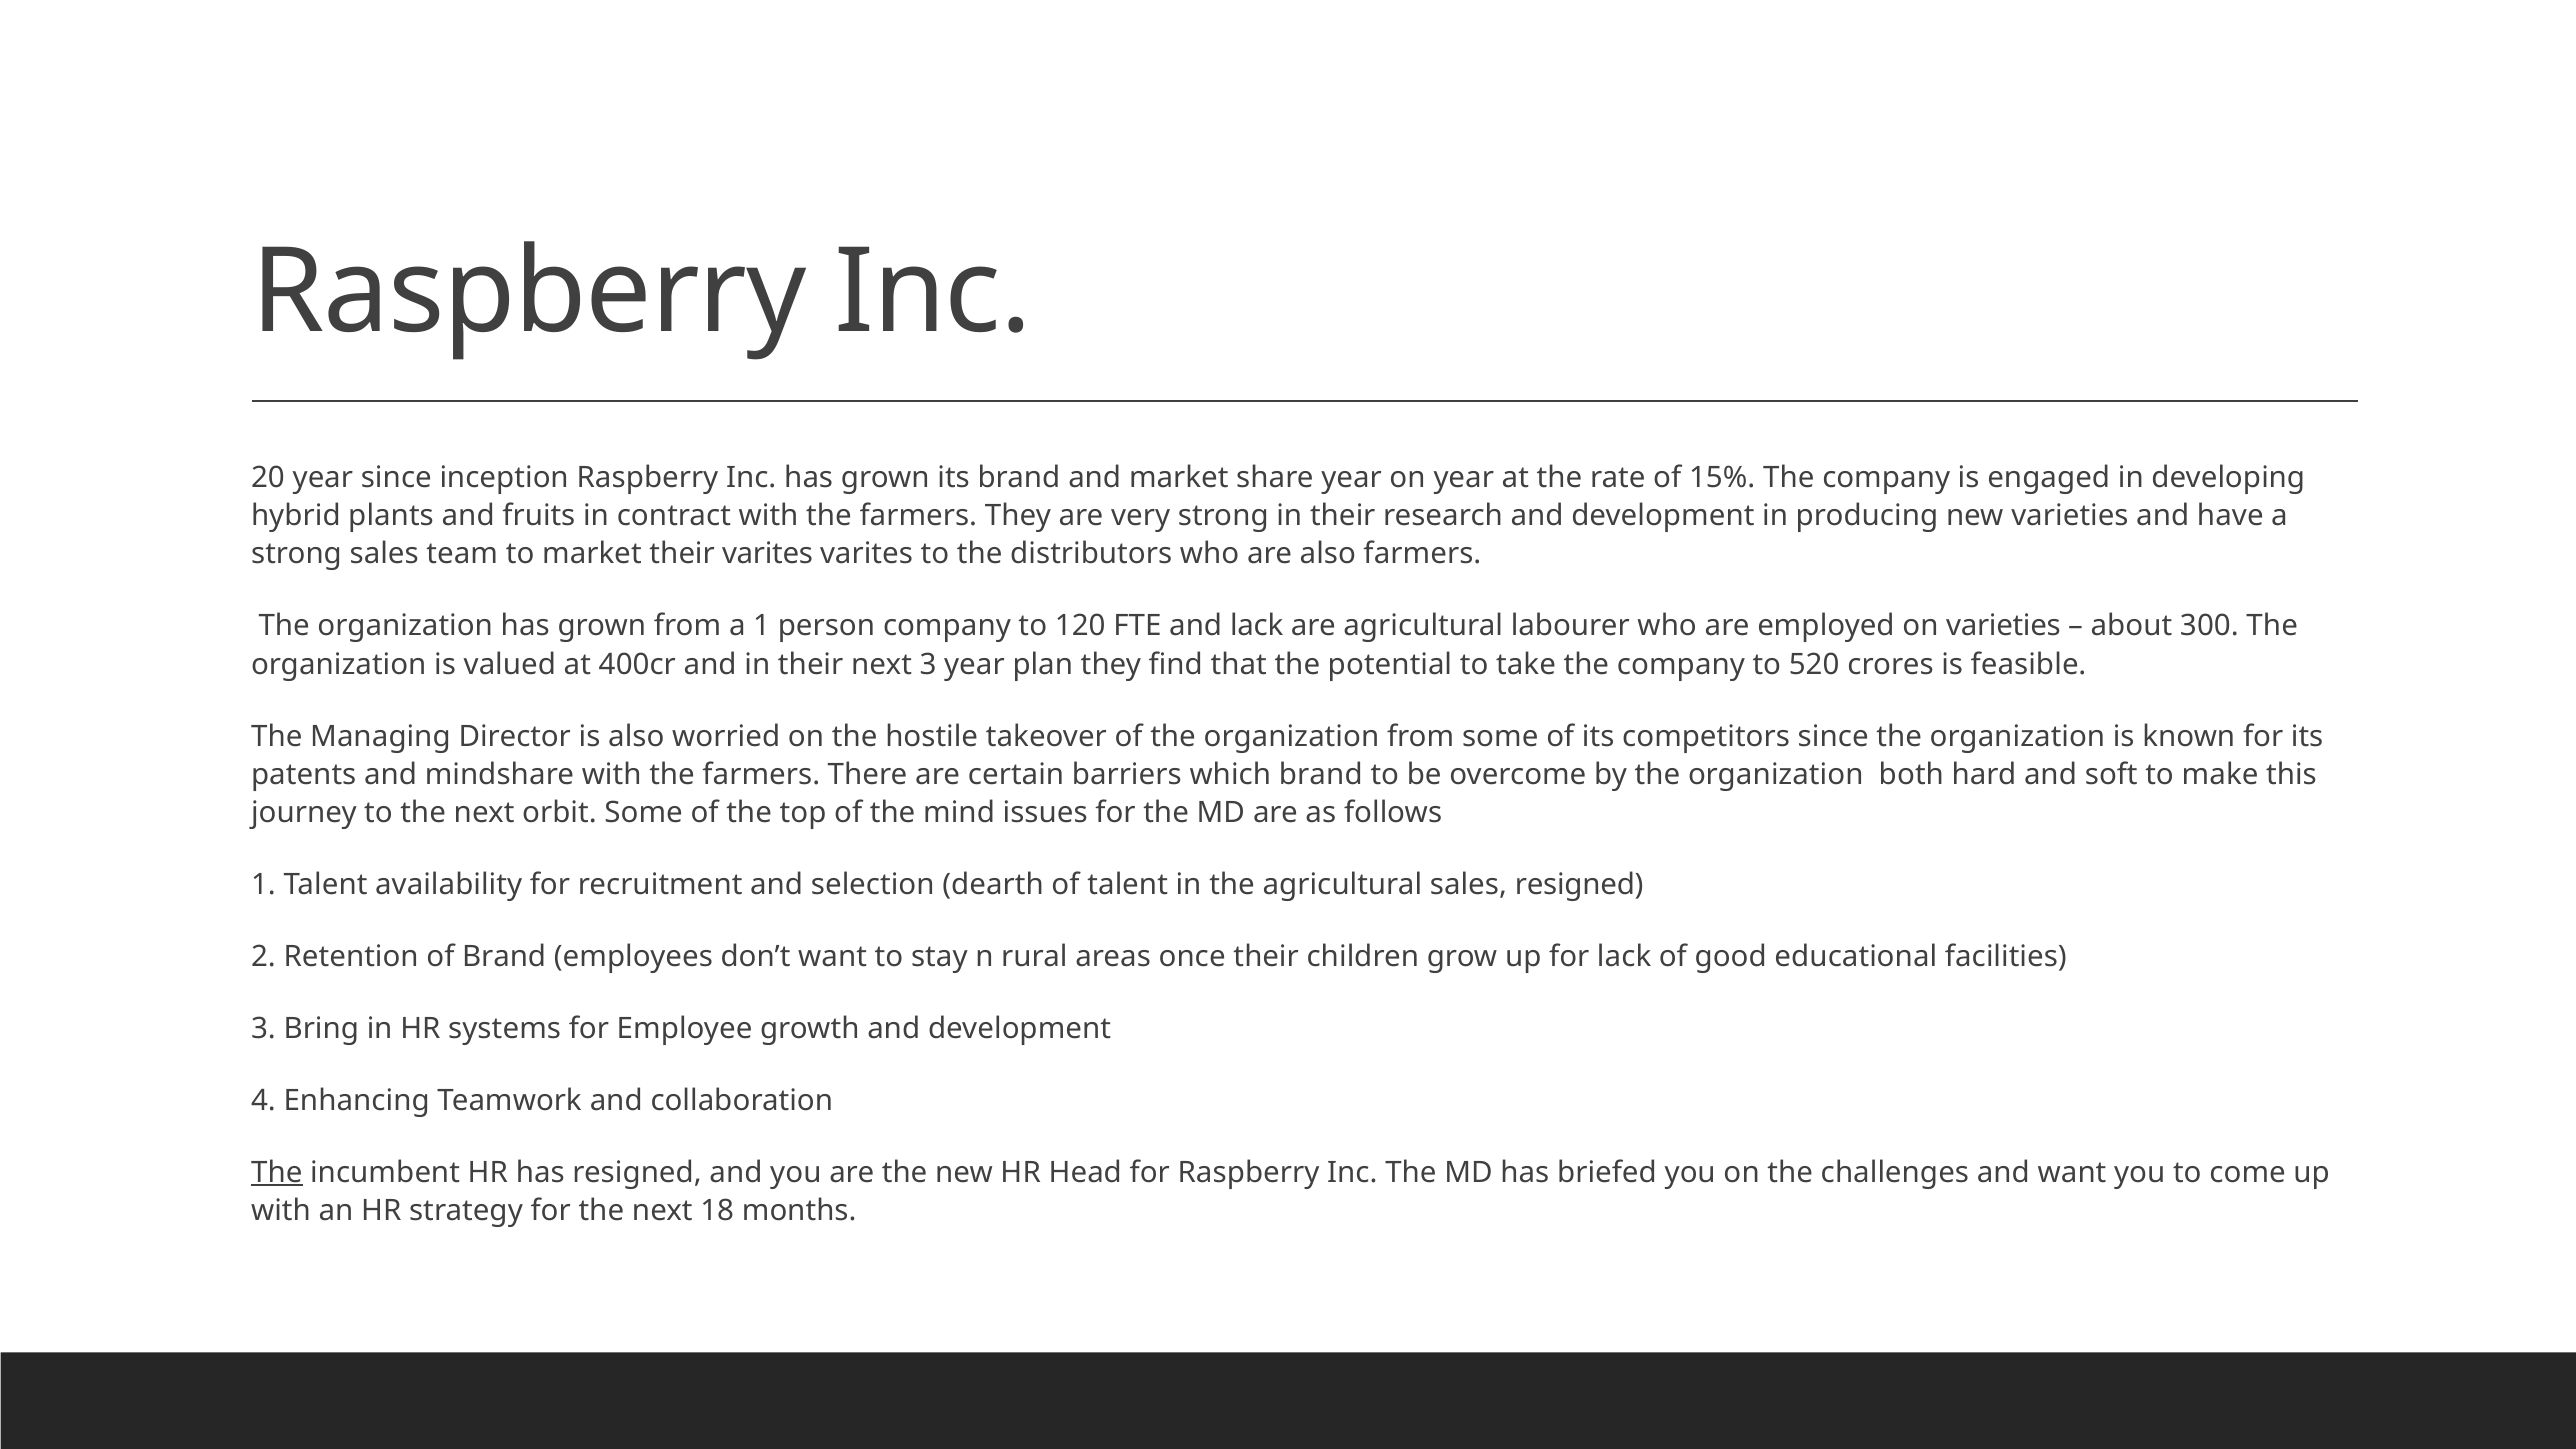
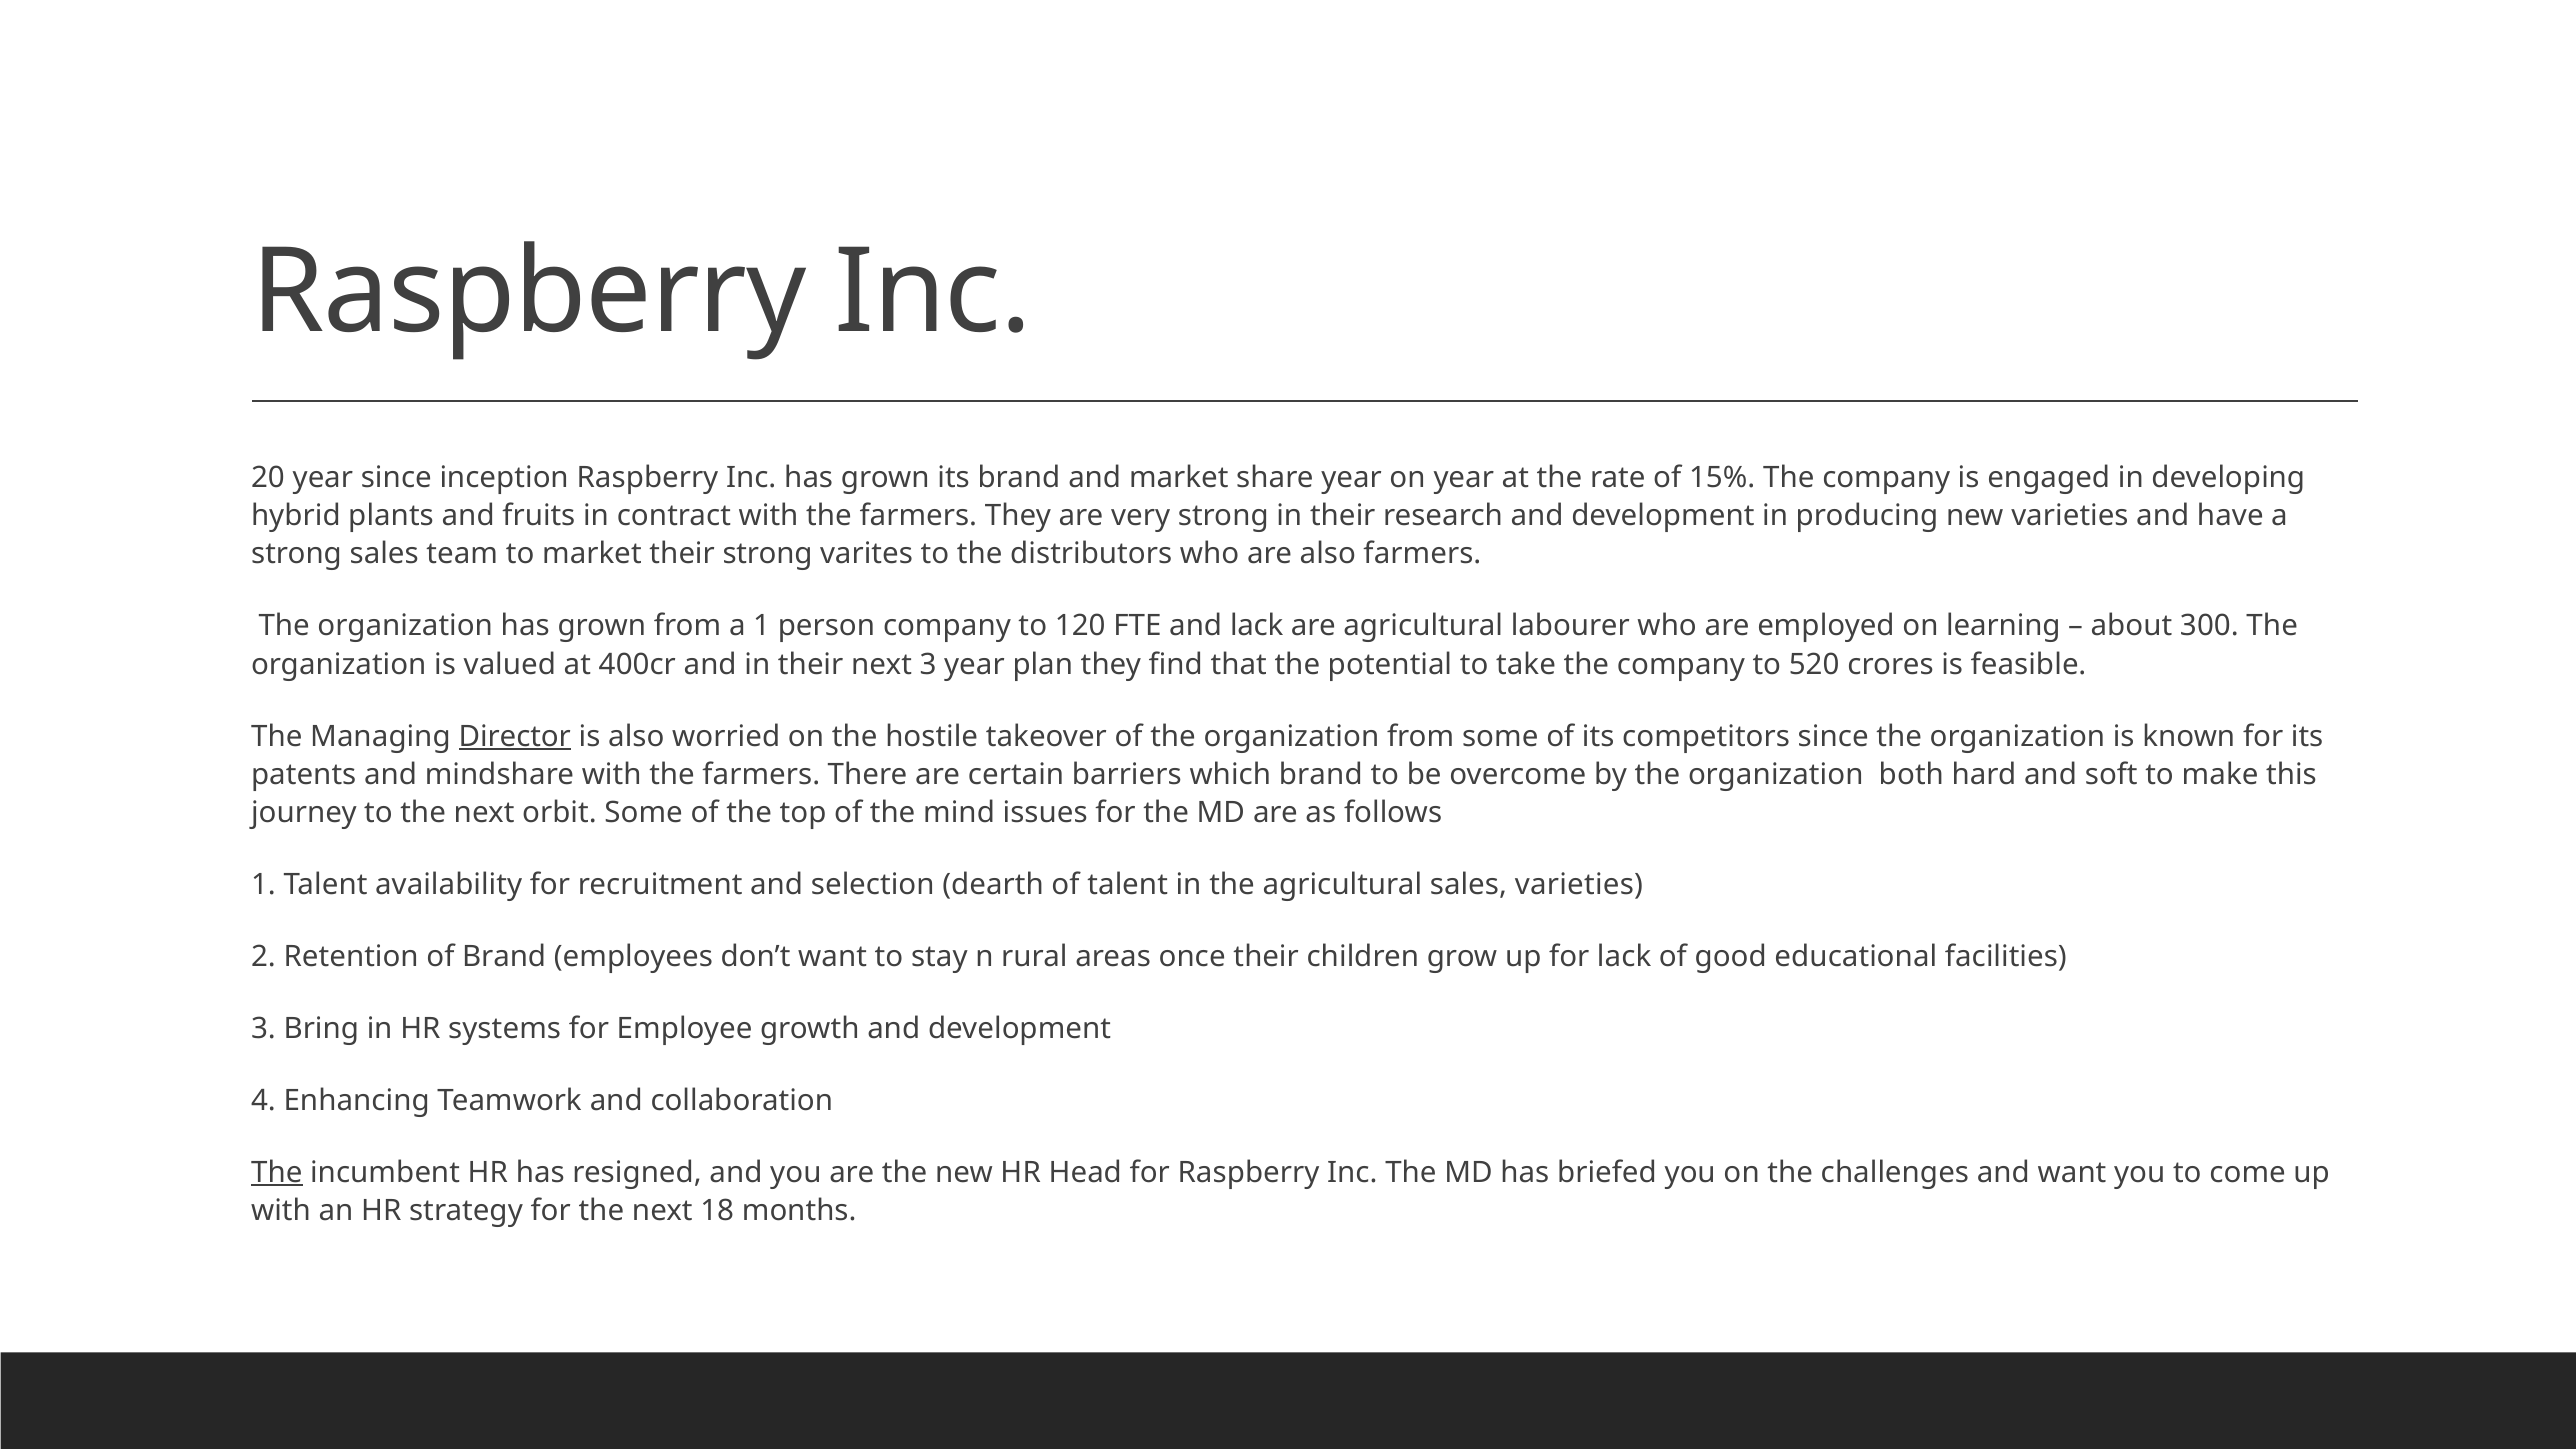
their varites: varites -> strong
on varieties: varieties -> learning
Director underline: none -> present
sales resigned: resigned -> varieties
